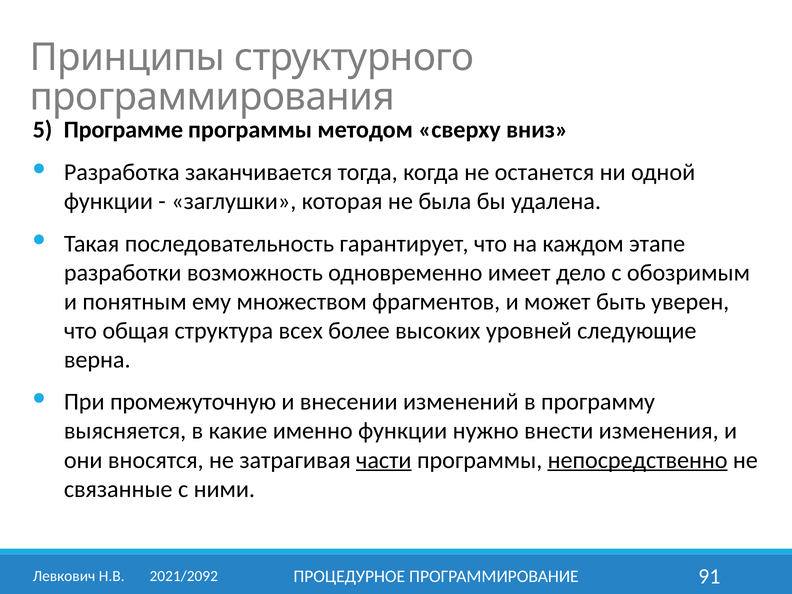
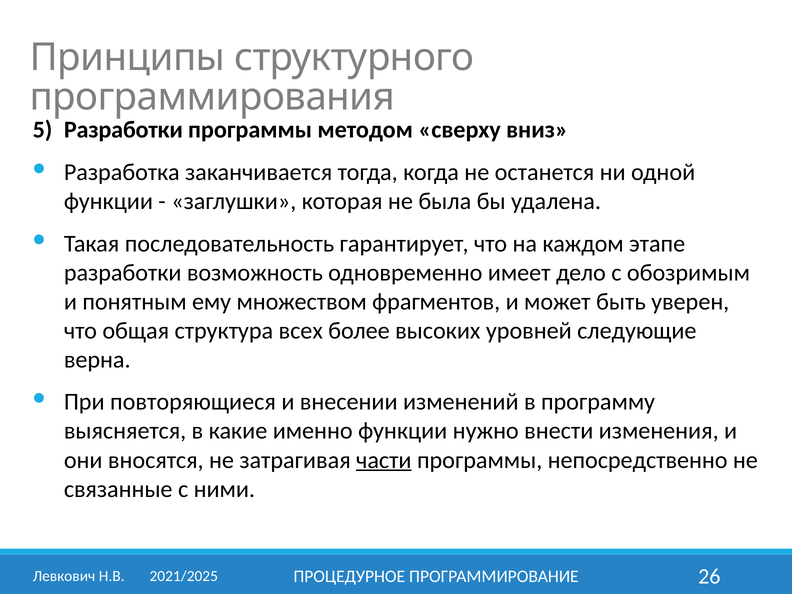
5 Программе: Программе -> Разработки
промежуточную: промежуточную -> повторяющиеся
непосредственно underline: present -> none
91: 91 -> 26
2021/2092: 2021/2092 -> 2021/2025
